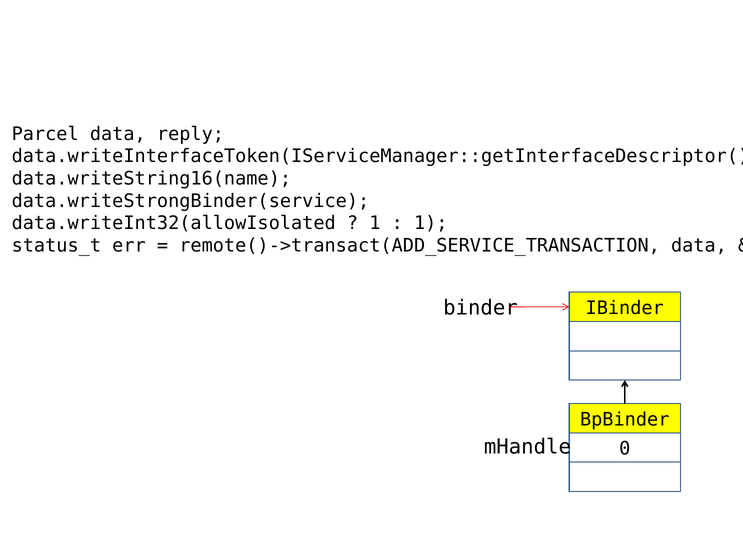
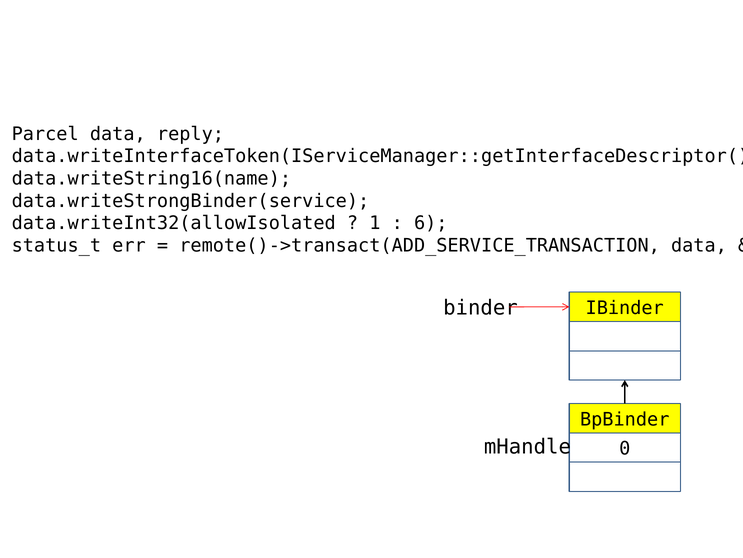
1 at (431, 223): 1 -> 6
